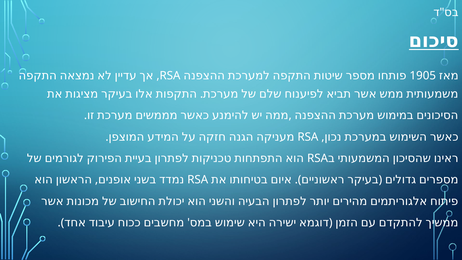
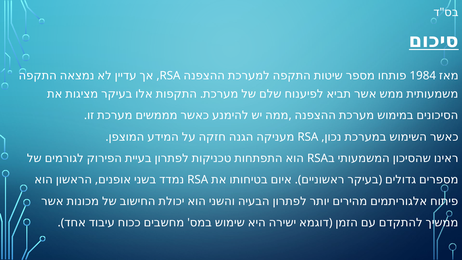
1905: 1905 -> 1984
